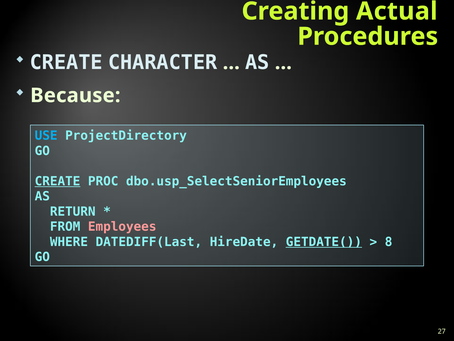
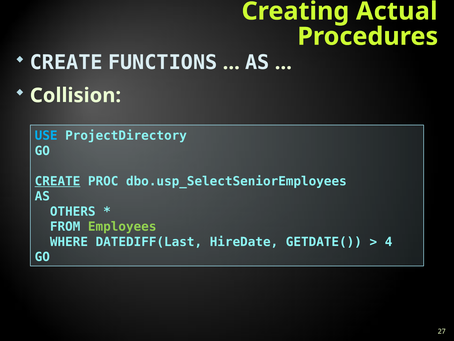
CHARACTER: CHARACTER -> FUNCTIONS
Because: Because -> Collision
RETURN: RETURN -> OTHERS
Employees colour: pink -> light green
GETDATE( underline: present -> none
8: 8 -> 4
